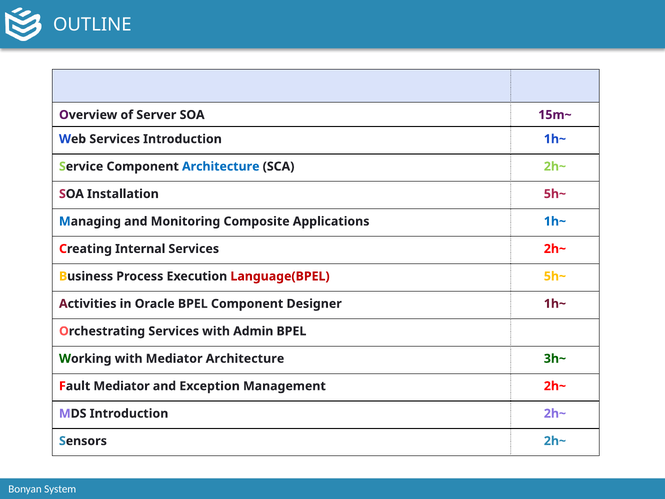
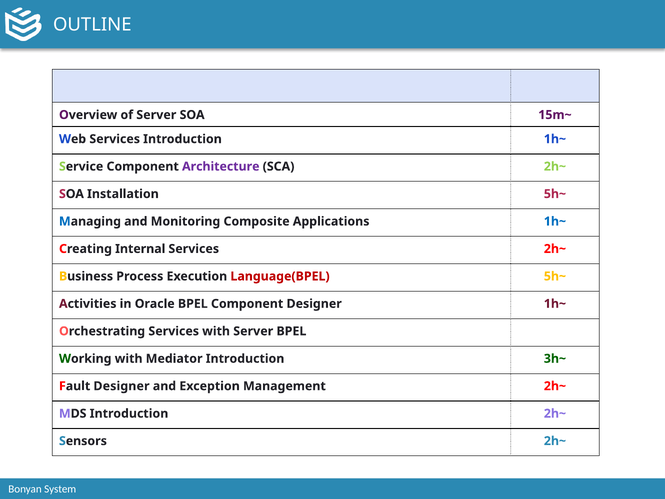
Architecture at (221, 166) colour: blue -> purple
with Admin: Admin -> Server
Mediator Architecture: Architecture -> Introduction
Fault Mediator: Mediator -> Designer
